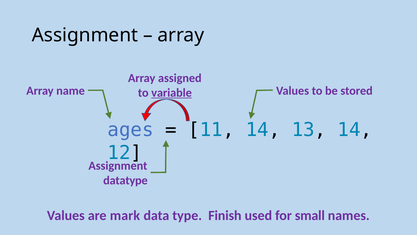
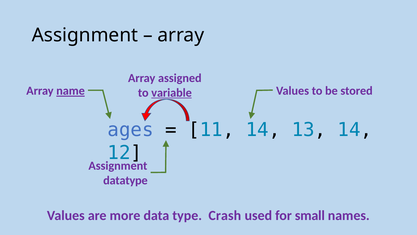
name underline: none -> present
mark: mark -> more
Finish: Finish -> Crash
